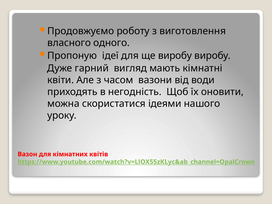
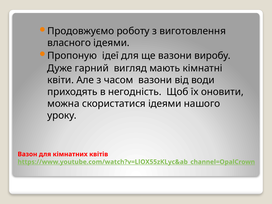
власного одного: одного -> ідеями
ще виробу: виробу -> вазони
